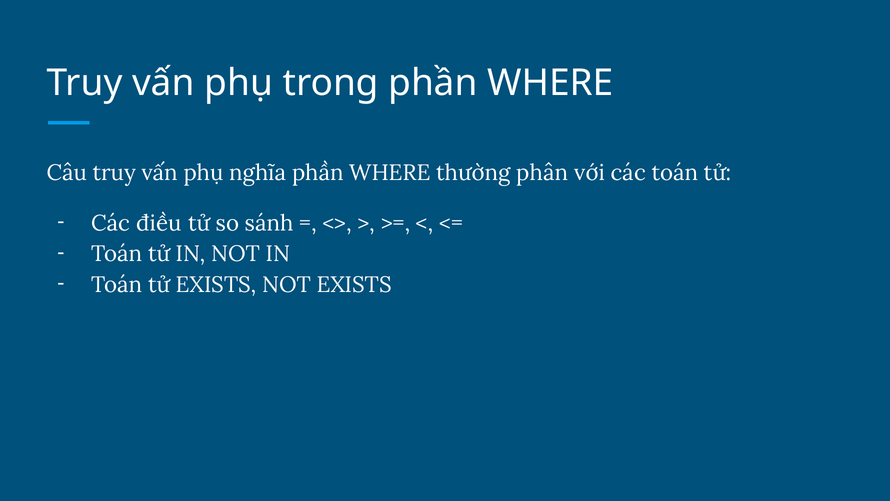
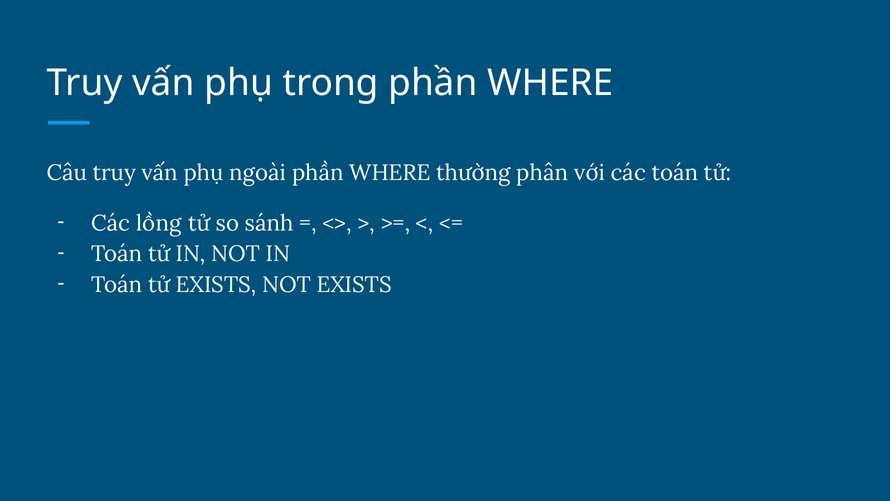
nghĩa: nghĩa -> ngoài
điều: điều -> lồng
